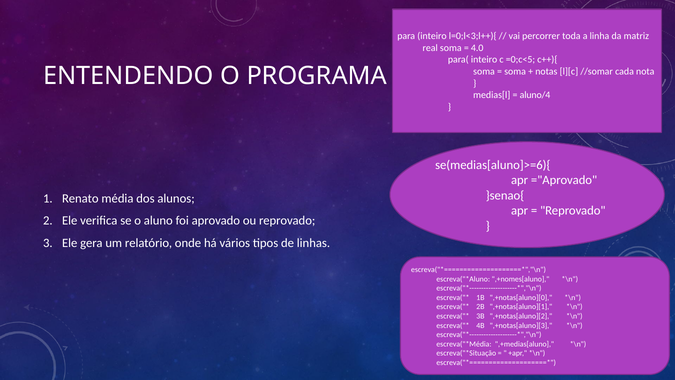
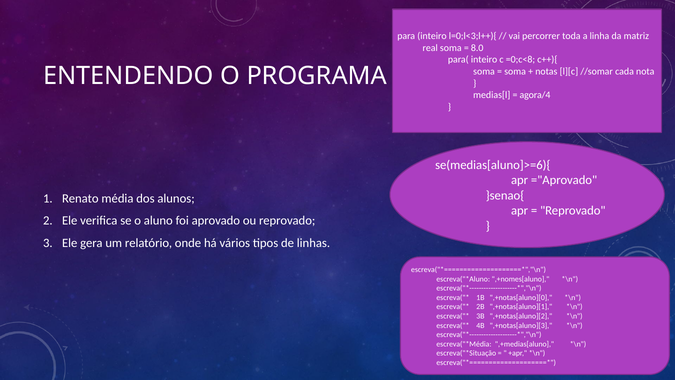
4.0: 4.0 -> 8.0
=0;c<5: =0;c<5 -> =0;c<8
aluno/4: aluno/4 -> agora/4
